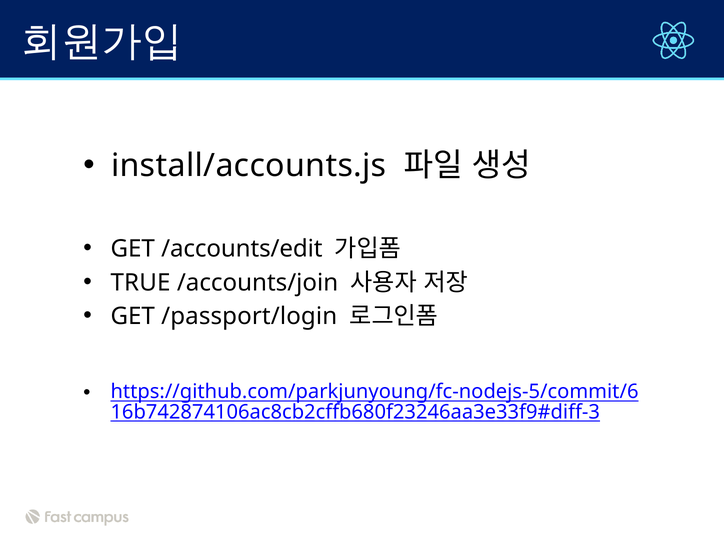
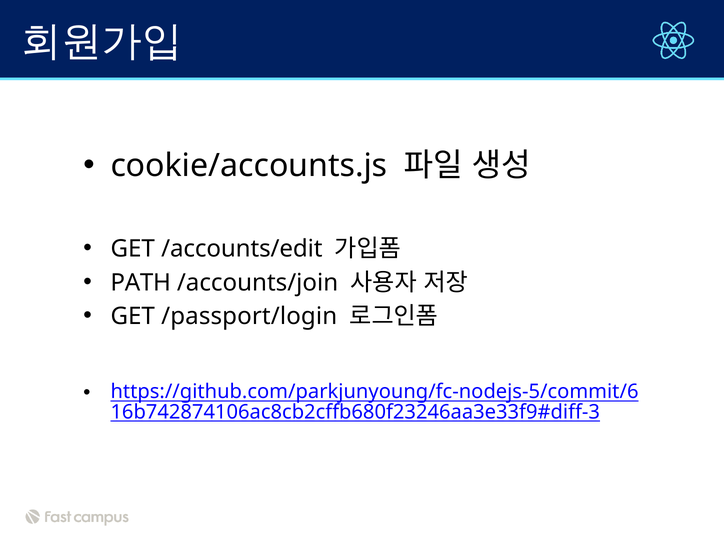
install/accounts.js: install/accounts.js -> cookie/accounts.js
TRUE: TRUE -> PATH
